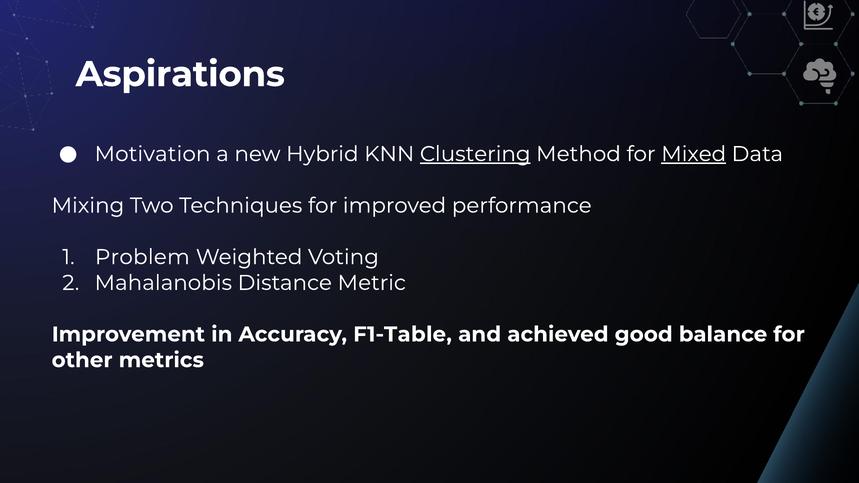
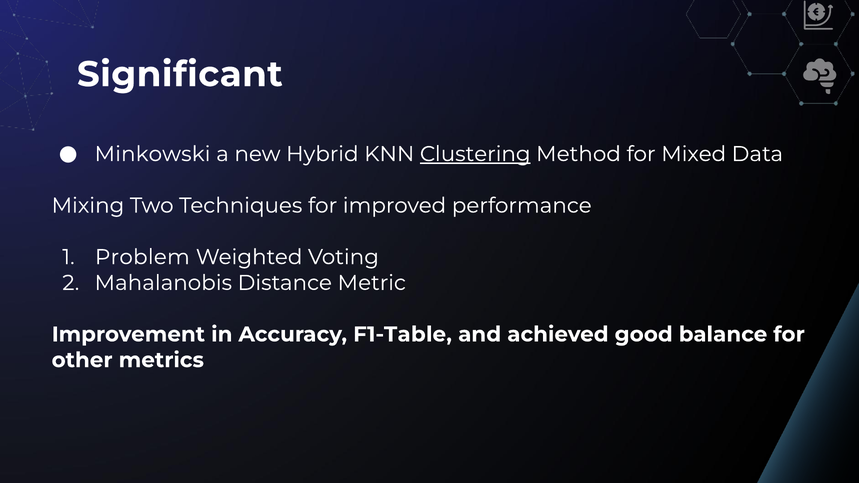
Aspirations: Aspirations -> Significant
Motivation: Motivation -> Minkowski
Mixed underline: present -> none
